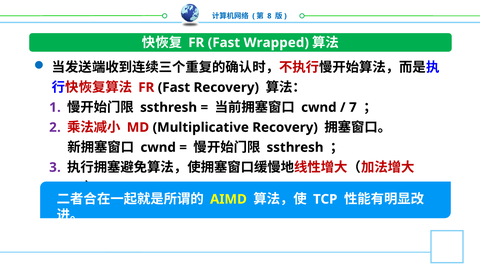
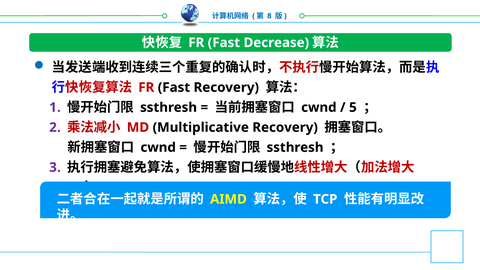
Wrapped: Wrapped -> Decrease
7: 7 -> 5
